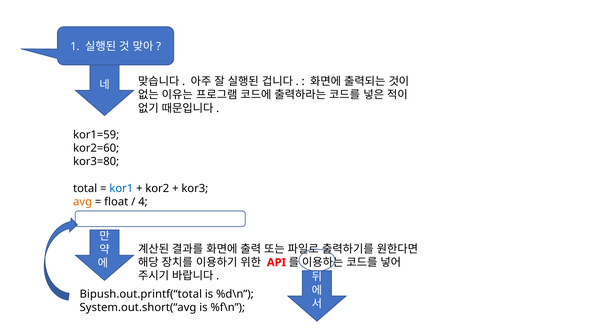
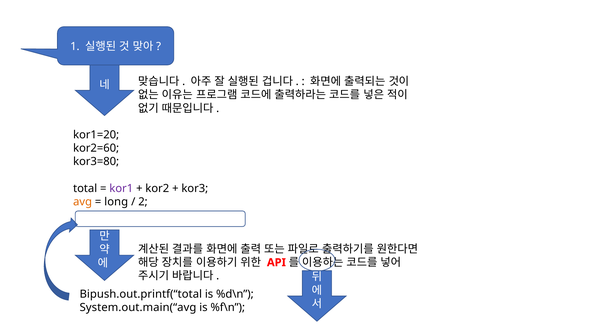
kor1=59: kor1=59 -> kor1=20
kor1 colour: blue -> purple
float: float -> long
4: 4 -> 2
System.out.short(“avg: System.out.short(“avg -> System.out.main(“avg
